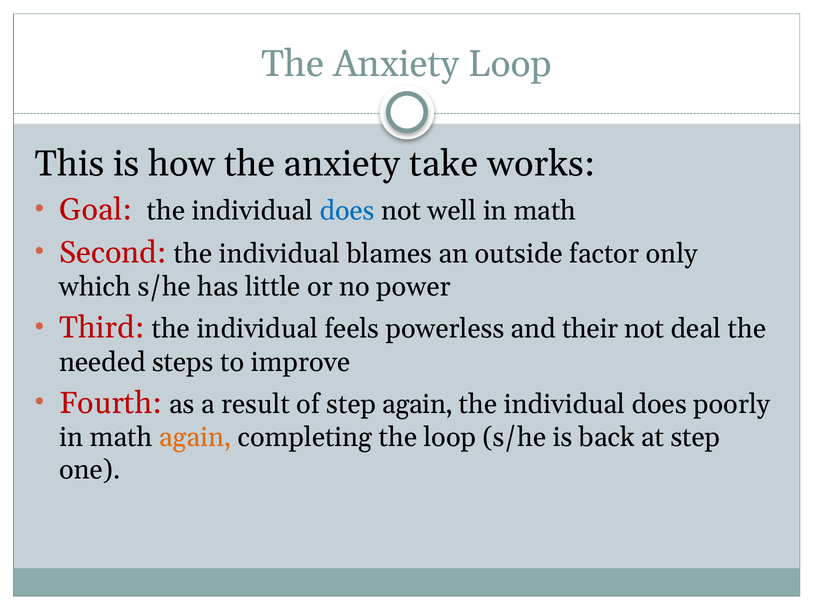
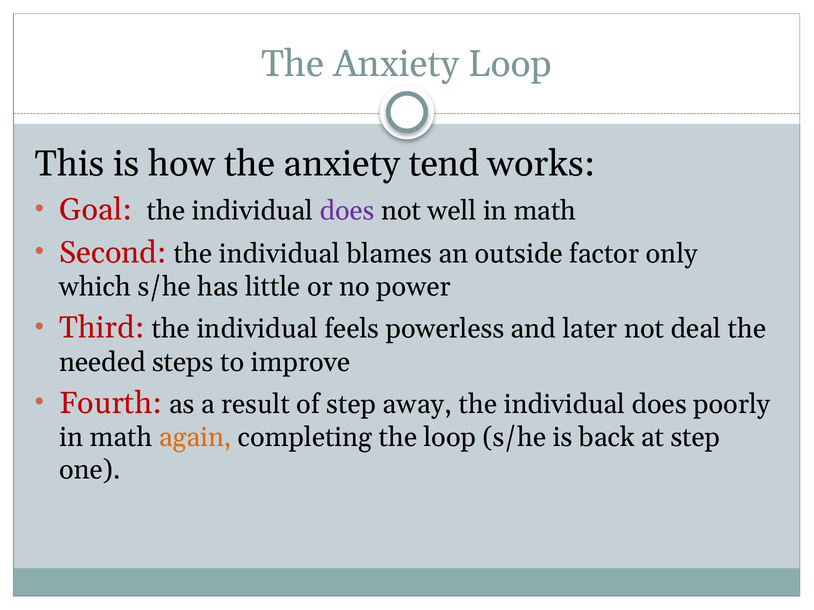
take: take -> tend
does at (347, 211) colour: blue -> purple
their: their -> later
step again: again -> away
